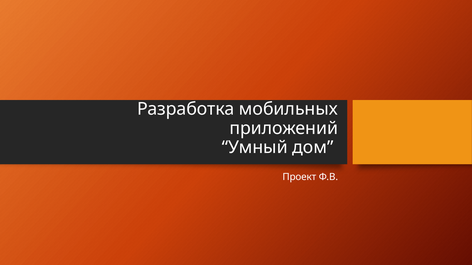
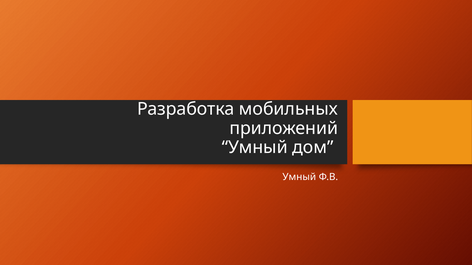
Проект at (299, 177): Проект -> Умный
